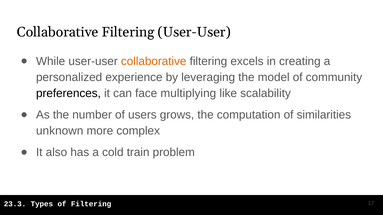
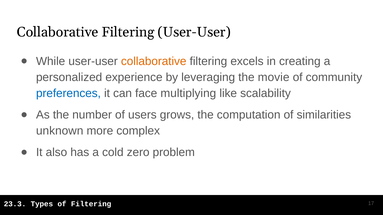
model: model -> movie
preferences colour: black -> blue
train: train -> zero
